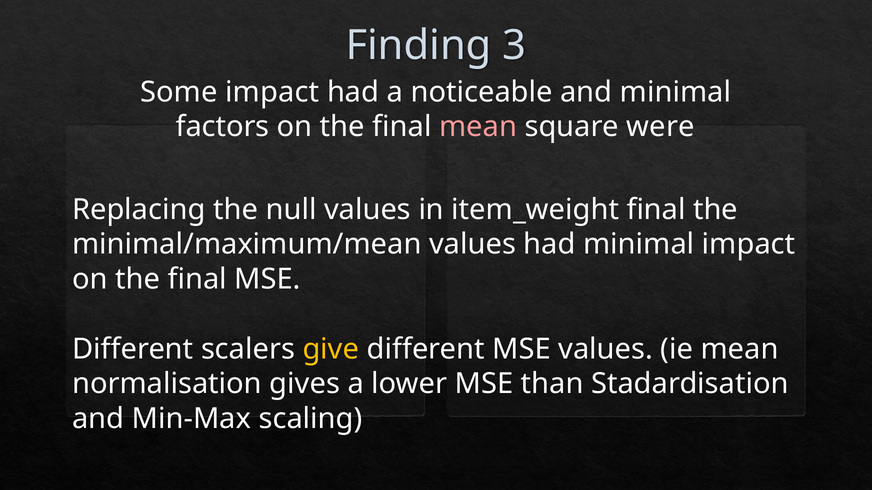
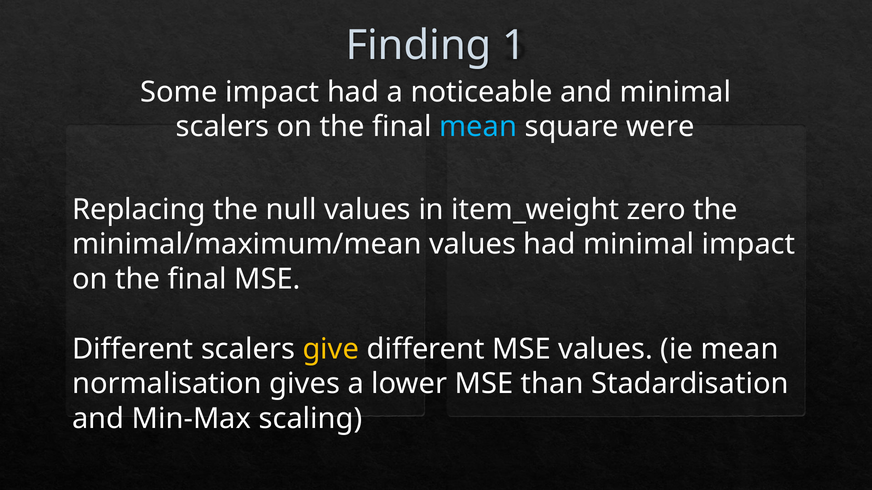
3: 3 -> 1
factors at (223, 127): factors -> scalers
mean at (478, 127) colour: pink -> light blue
item_weight final: final -> zero
